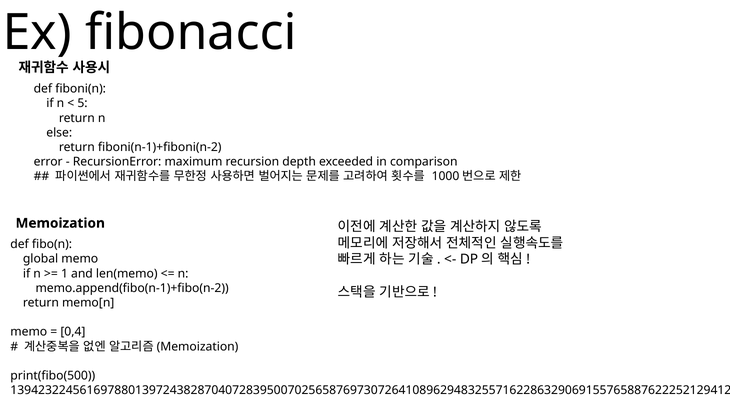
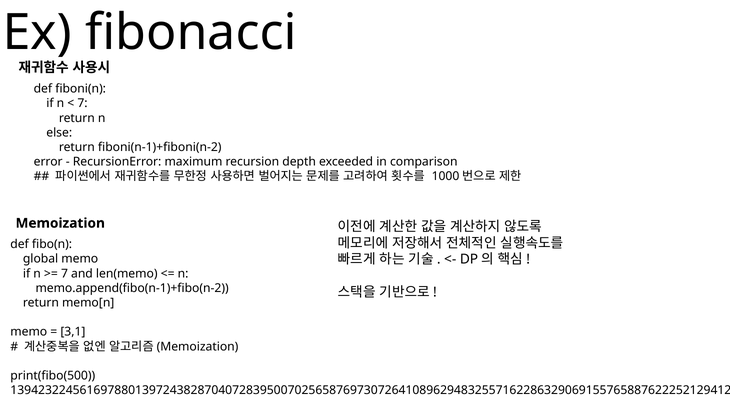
5 at (83, 103): 5 -> 7
1 at (65, 273): 1 -> 7
0,4: 0,4 -> 3,1
